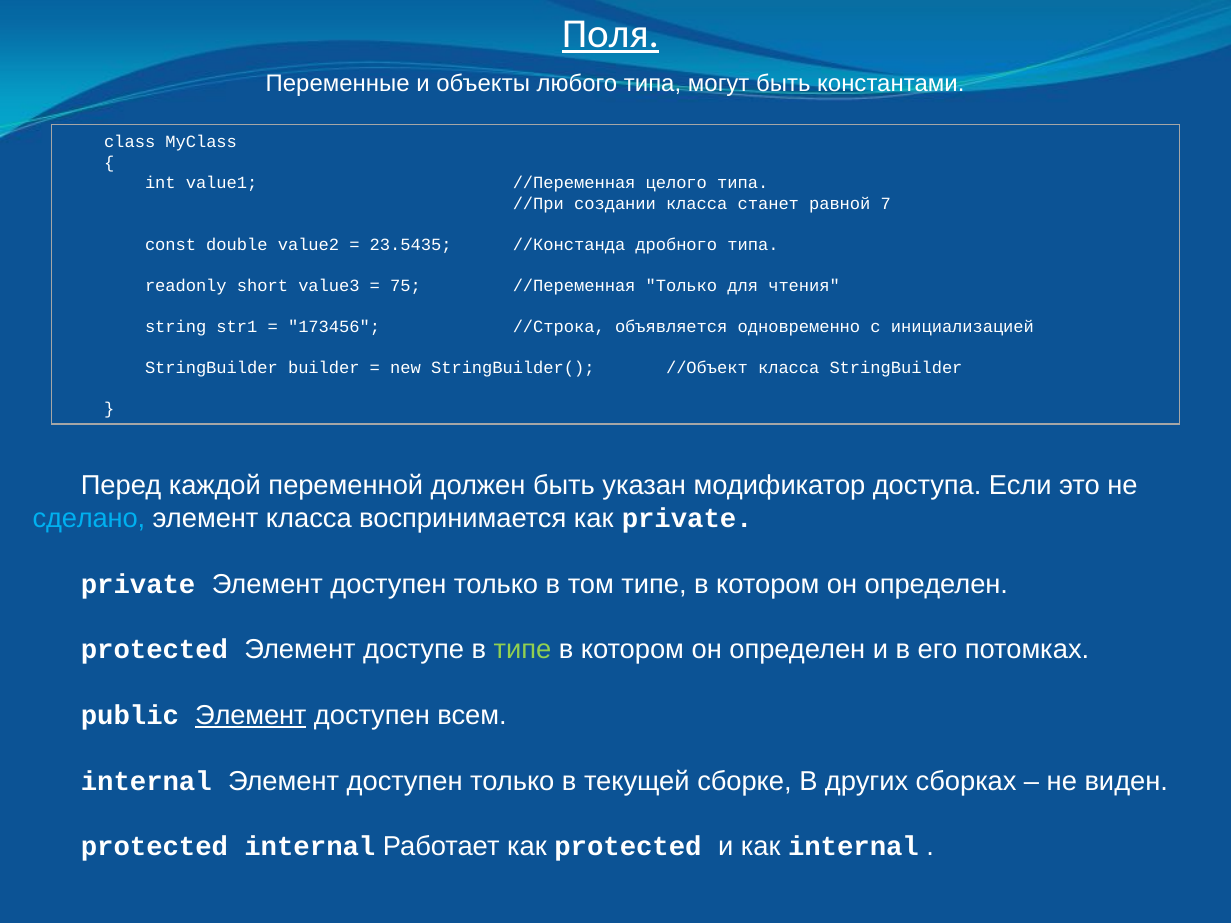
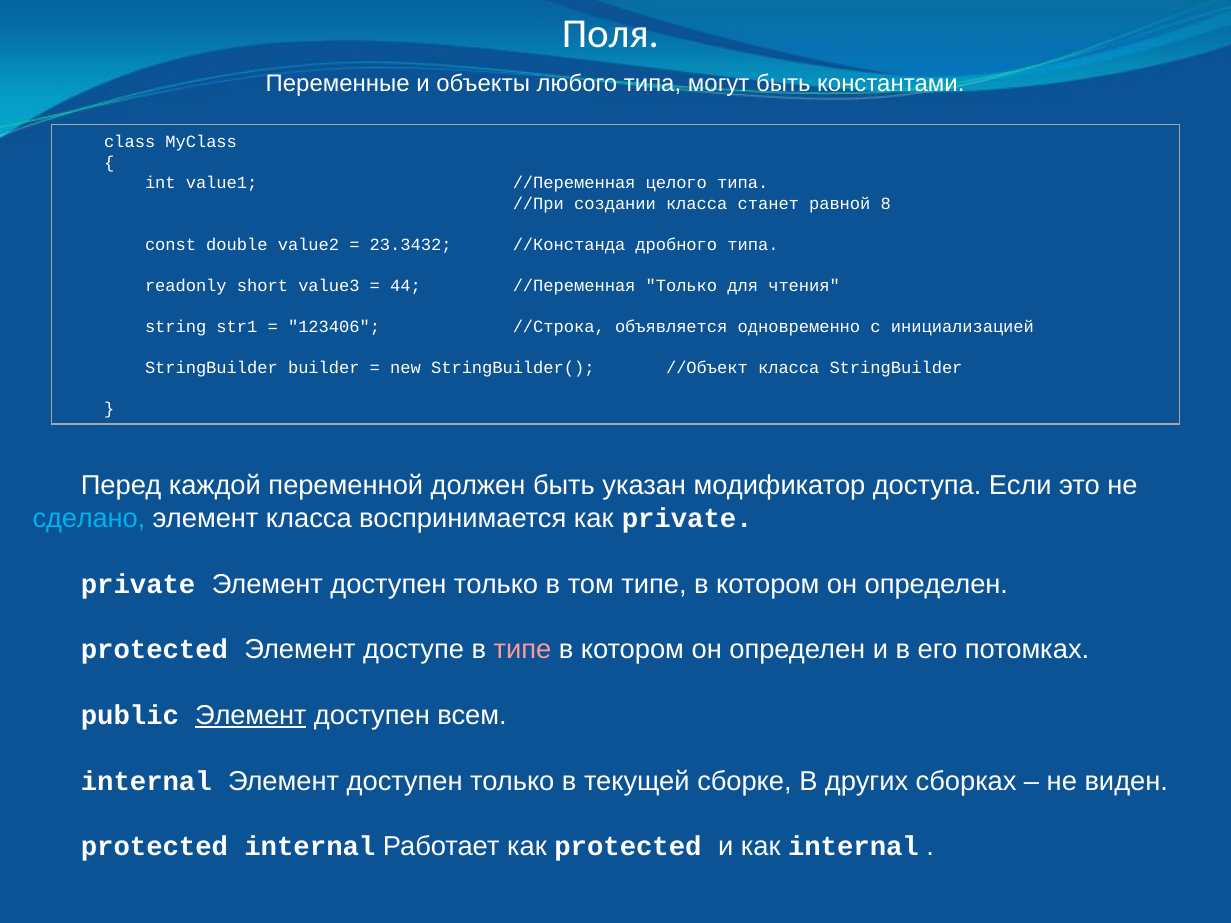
Поля underline: present -> none
7: 7 -> 8
23.5435: 23.5435 -> 23.3432
75: 75 -> 44
173456: 173456 -> 123406
типе at (523, 650) colour: light green -> pink
